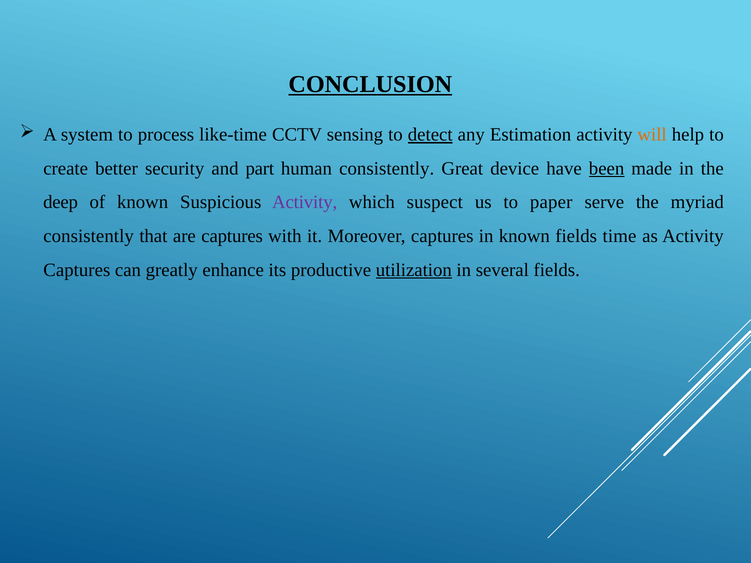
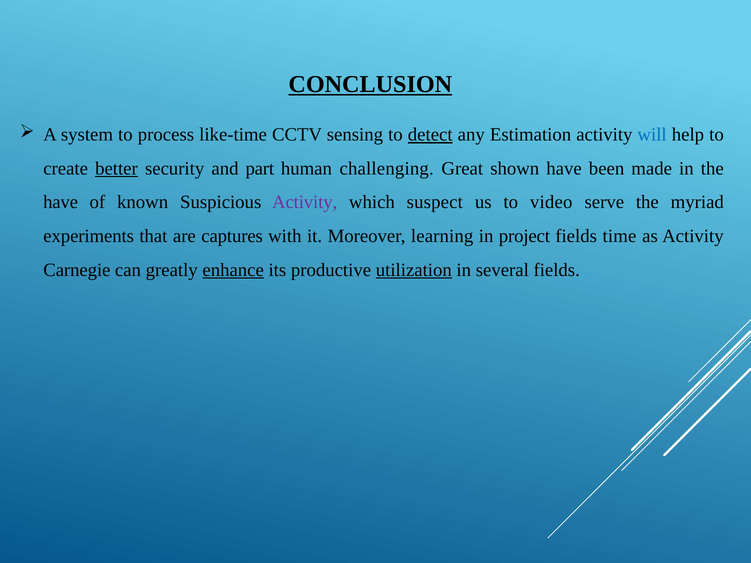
will colour: orange -> blue
better underline: none -> present
human consistently: consistently -> challenging
device: device -> shown
been underline: present -> none
deep at (61, 202): deep -> have
paper: paper -> video
consistently at (89, 236): consistently -> experiments
Moreover captures: captures -> learning
in known: known -> project
Captures at (77, 270): Captures -> Carnegie
enhance underline: none -> present
